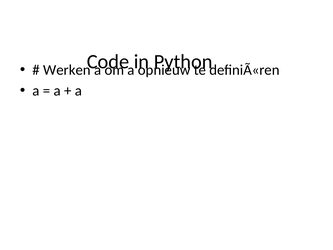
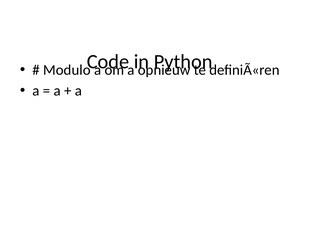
Werken: Werken -> Modulo
